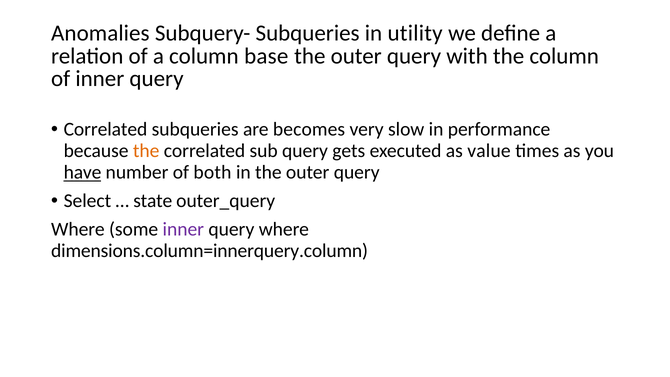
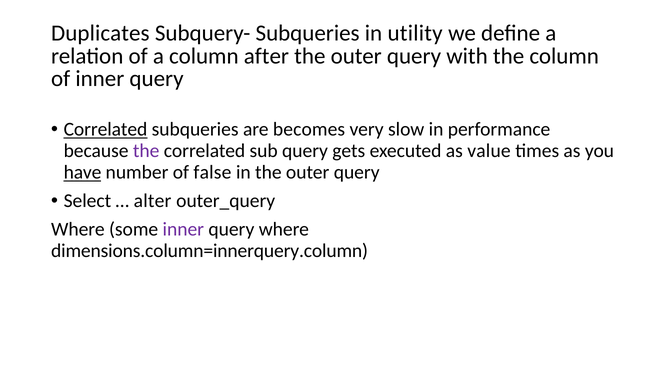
Anomalies: Anomalies -> Duplicates
base: base -> after
Correlated at (105, 129) underline: none -> present
the at (146, 151) colour: orange -> purple
both: both -> false
state: state -> alter
